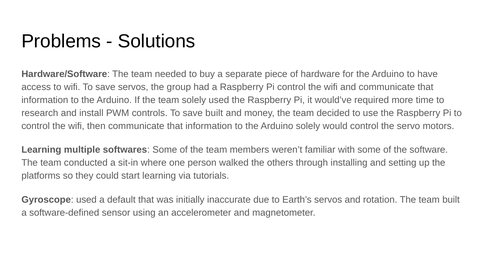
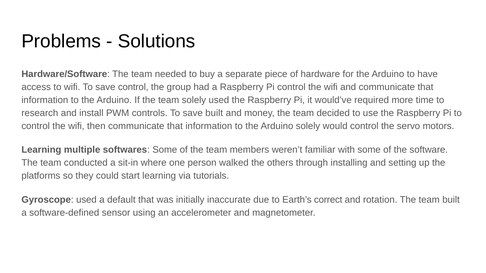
save servos: servos -> control
Earth’s servos: servos -> correct
